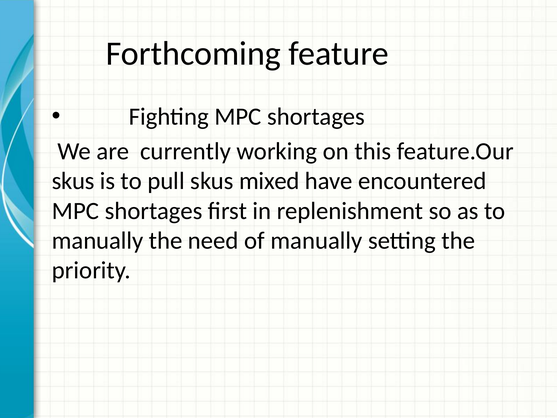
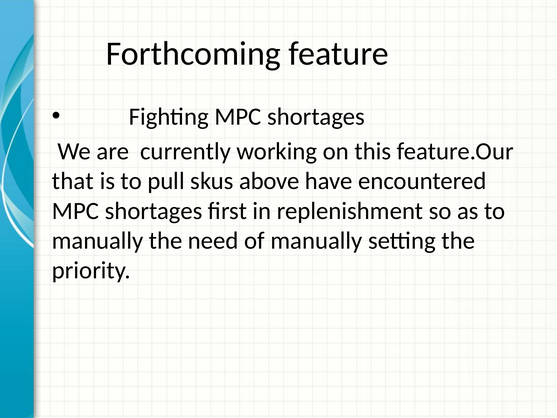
skus at (73, 181): skus -> that
mixed: mixed -> above
